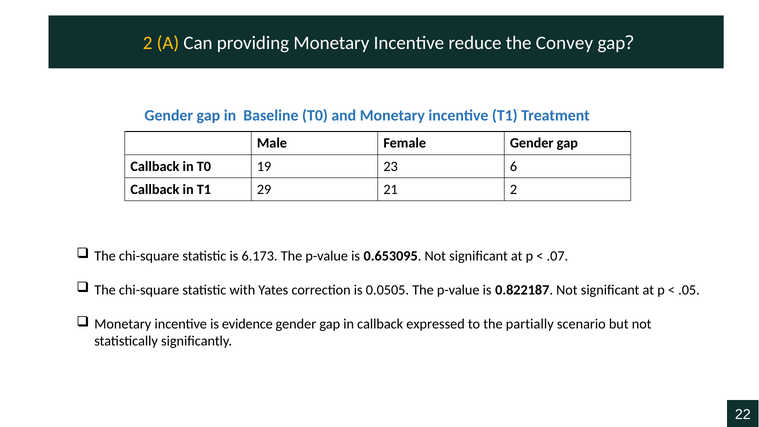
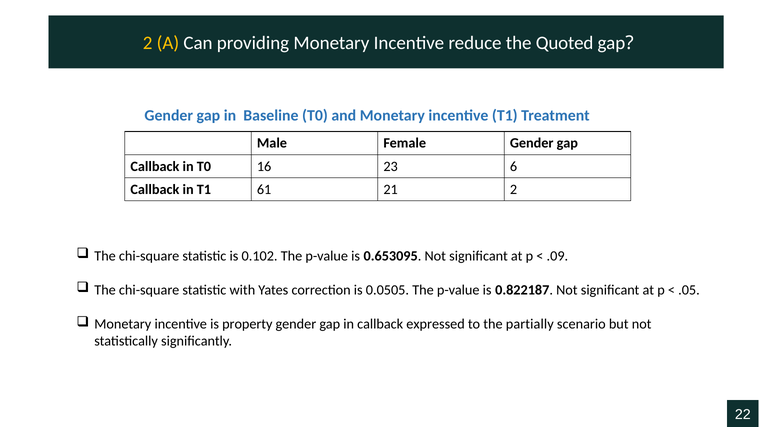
Convey: Convey -> Quoted
19: 19 -> 16
29: 29 -> 61
6.173: 6.173 -> 0.102
.07: .07 -> .09
evidence: evidence -> property
